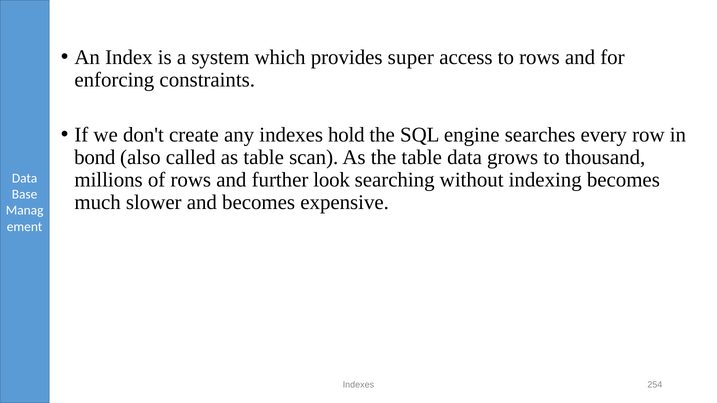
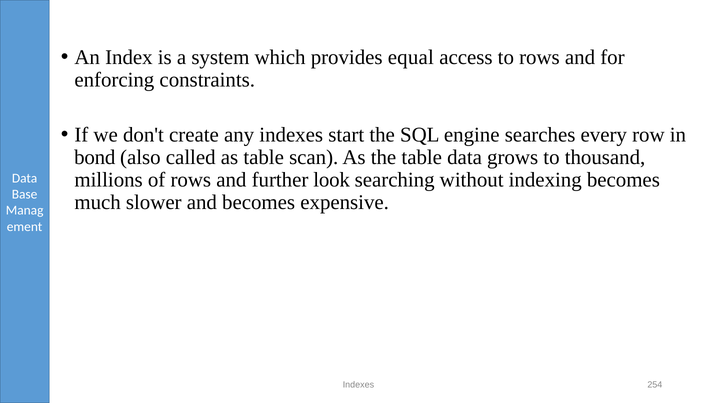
super: super -> equal
hold: hold -> start
